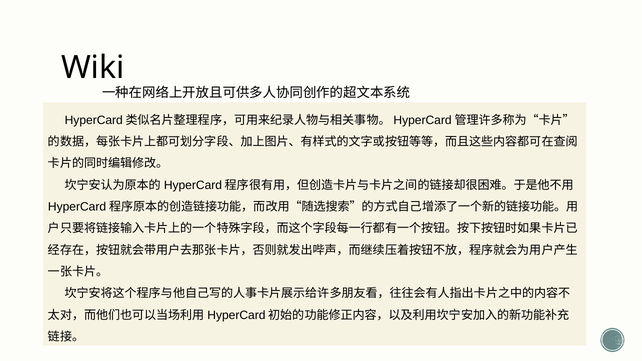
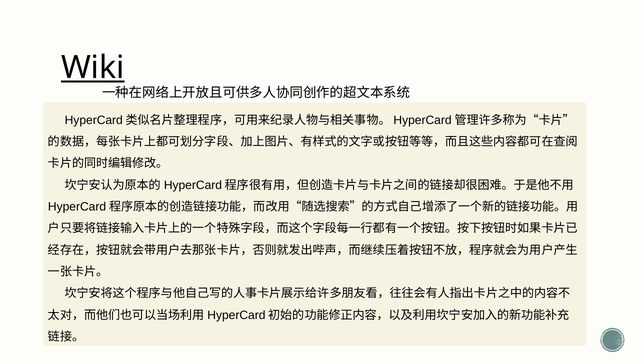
Wiki underline: none -> present
